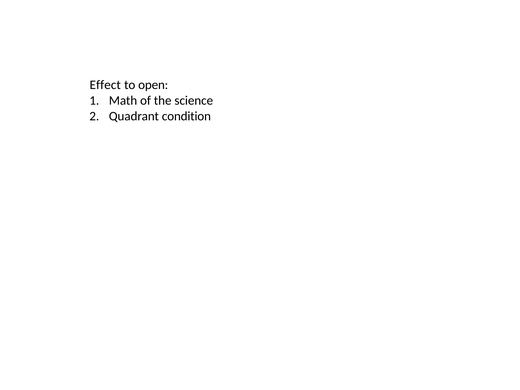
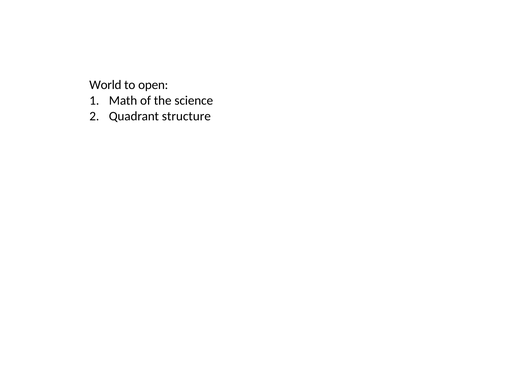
Effect: Effect -> World
condition: condition -> structure
